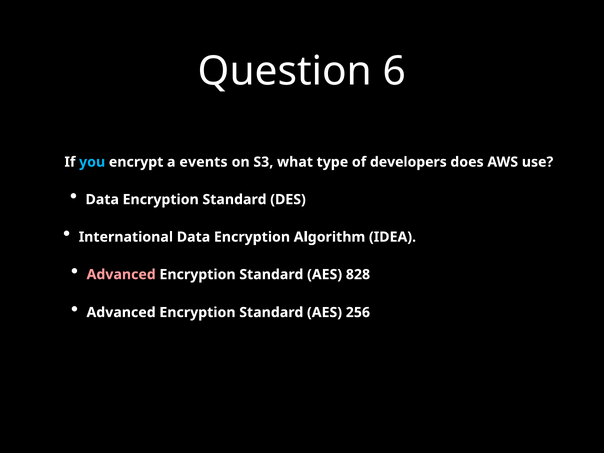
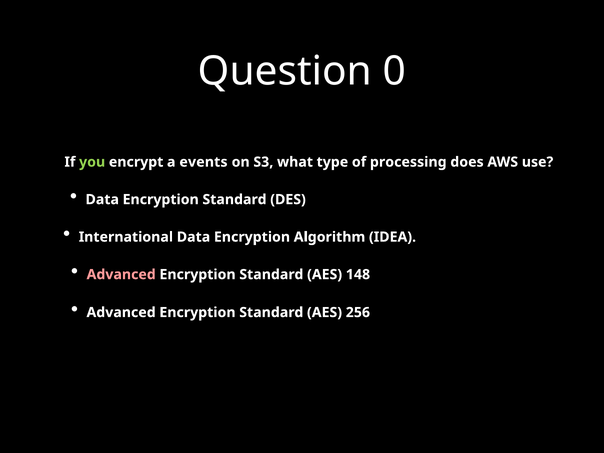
6: 6 -> 0
you colour: light blue -> light green
developers: developers -> processing
828: 828 -> 148
